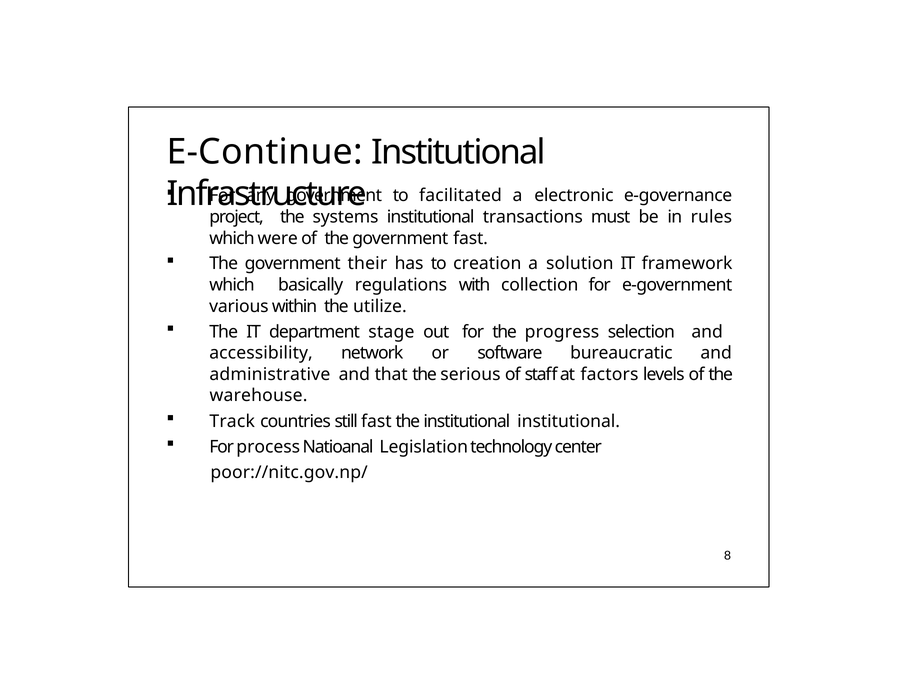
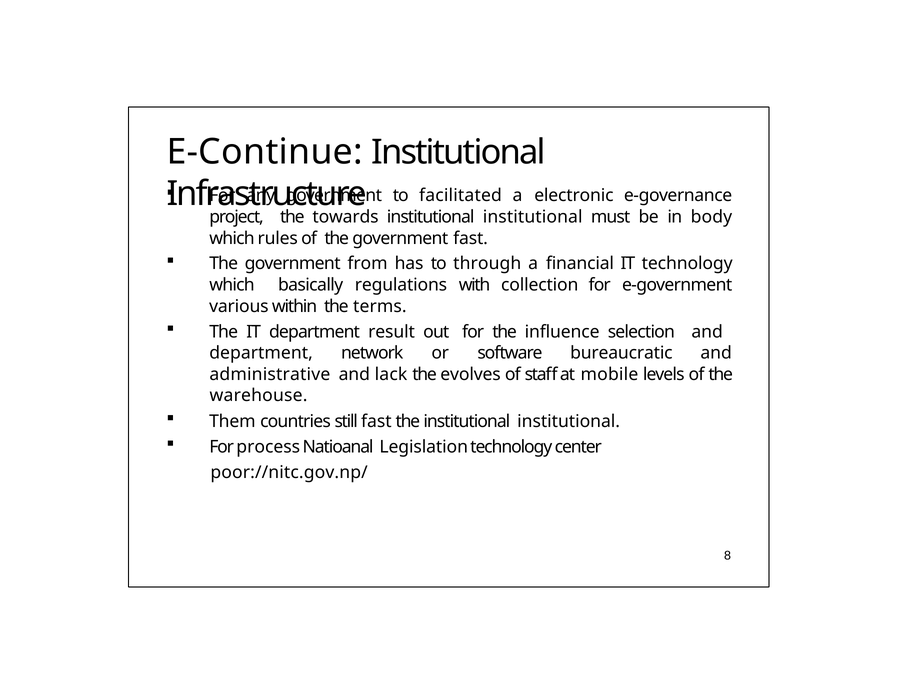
systems: systems -> towards
transactions at (533, 217): transactions -> institutional
rules: rules -> body
were: were -> rules
their: their -> from
creation: creation -> through
solution: solution -> financial
IT framework: framework -> technology
utilize: utilize -> terms
stage: stage -> result
progress: progress -> influence
accessibility at (261, 353): accessibility -> department
that: that -> lack
serious: serious -> evolves
factors: factors -> mobile
Track: Track -> Them
